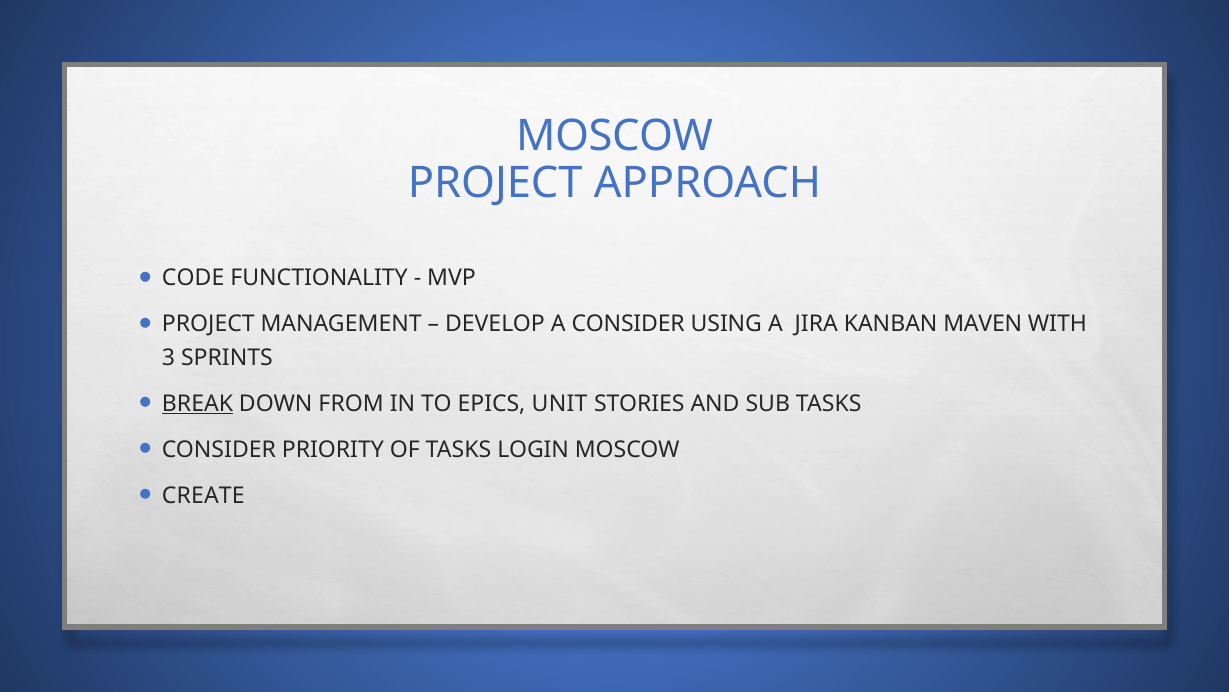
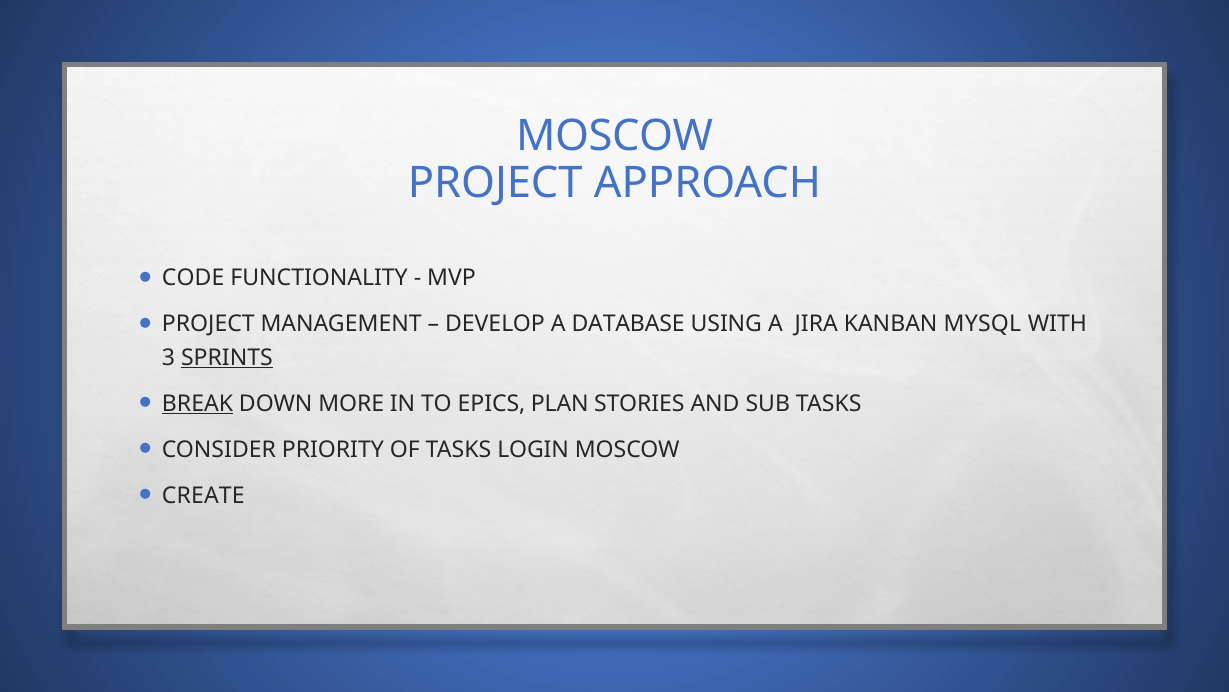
A CONSIDER: CONSIDER -> DATABASE
MAVEN: MAVEN -> MYSQL
SPRINTS underline: none -> present
FROM: FROM -> MORE
UNIT: UNIT -> PLAN
